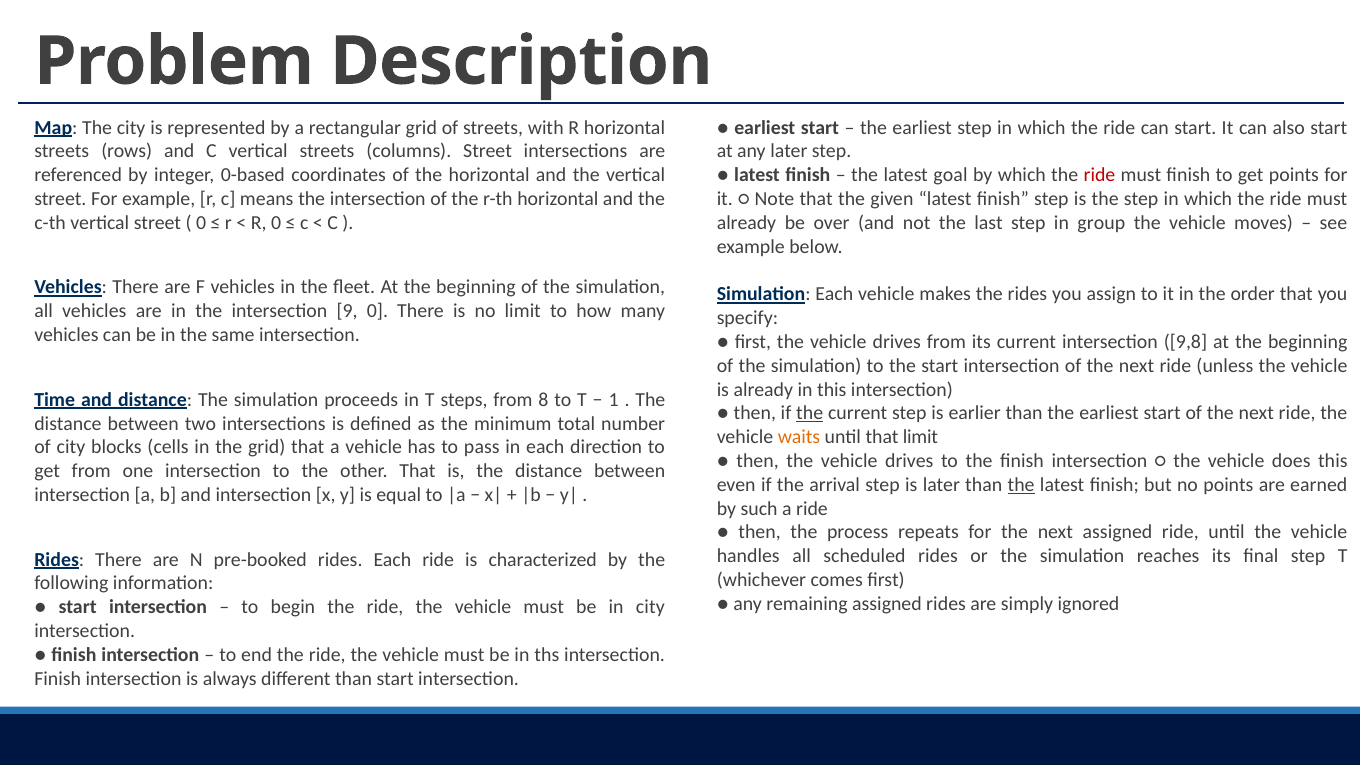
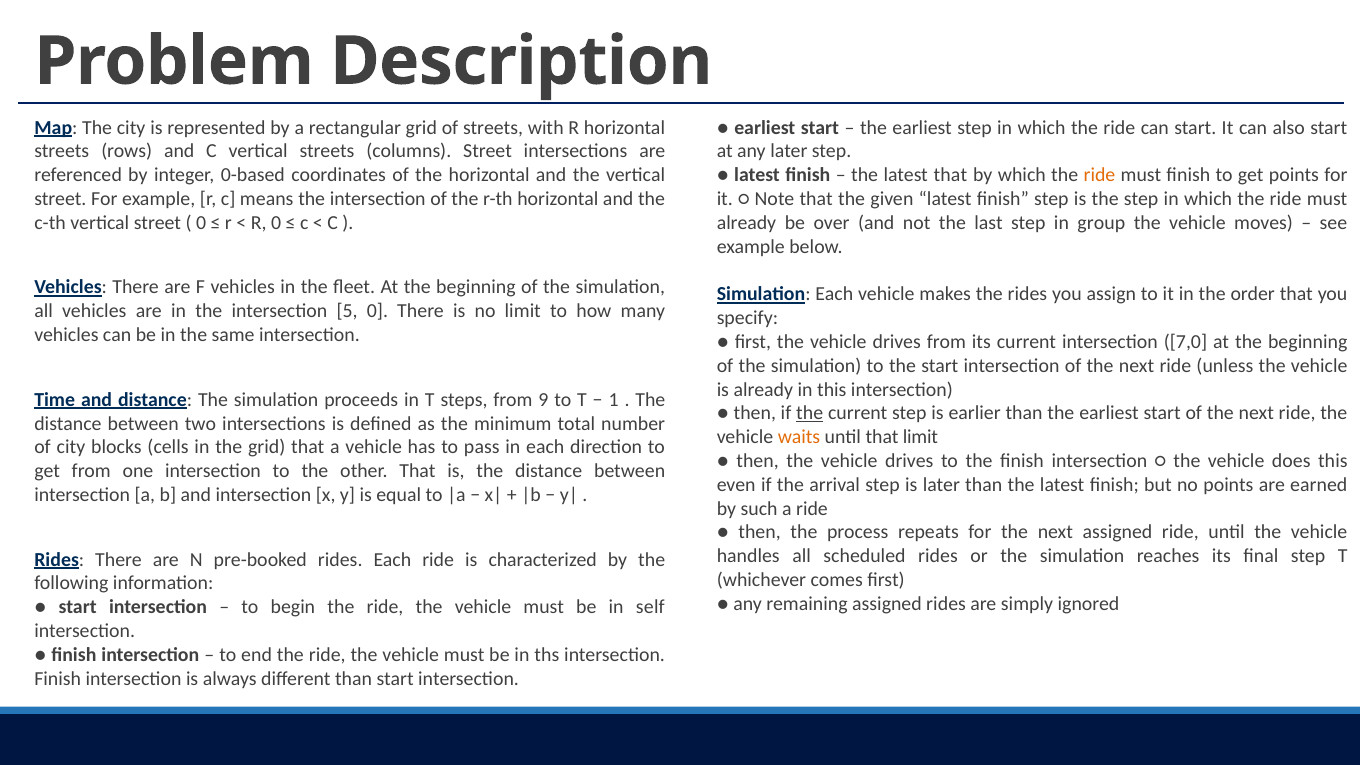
latest goal: goal -> that
ride at (1099, 175) colour: red -> orange
9: 9 -> 5
9,8: 9,8 -> 7,0
8: 8 -> 9
the at (1021, 485) underline: present -> none
in city: city -> self
